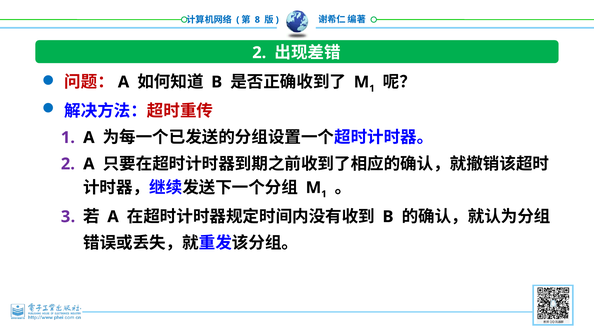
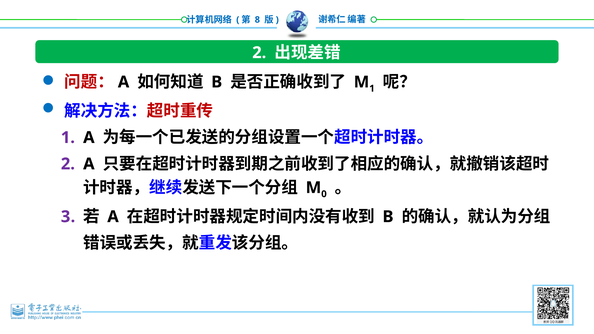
1 at (324, 194): 1 -> 0
